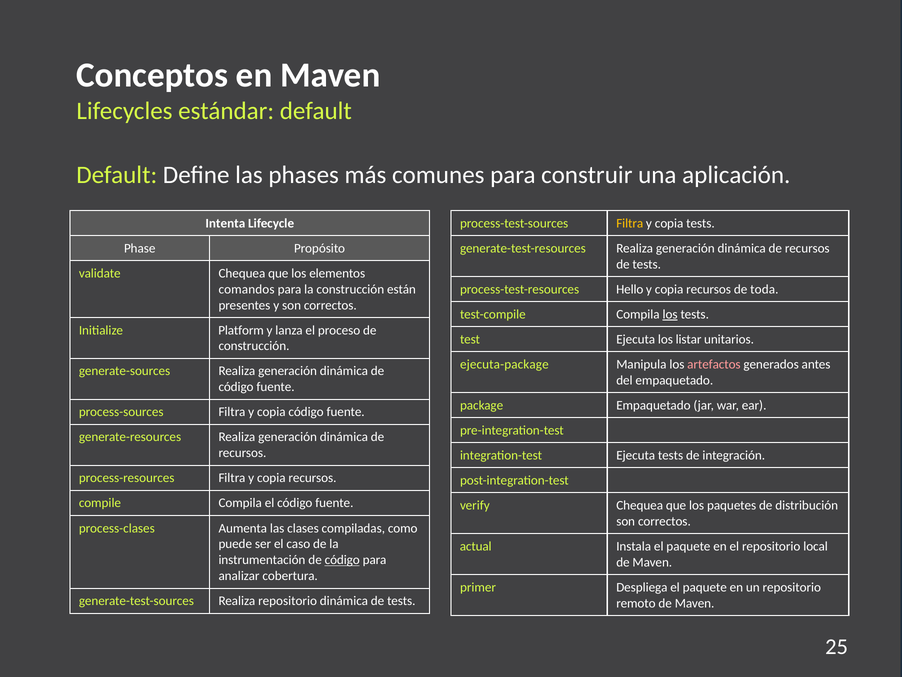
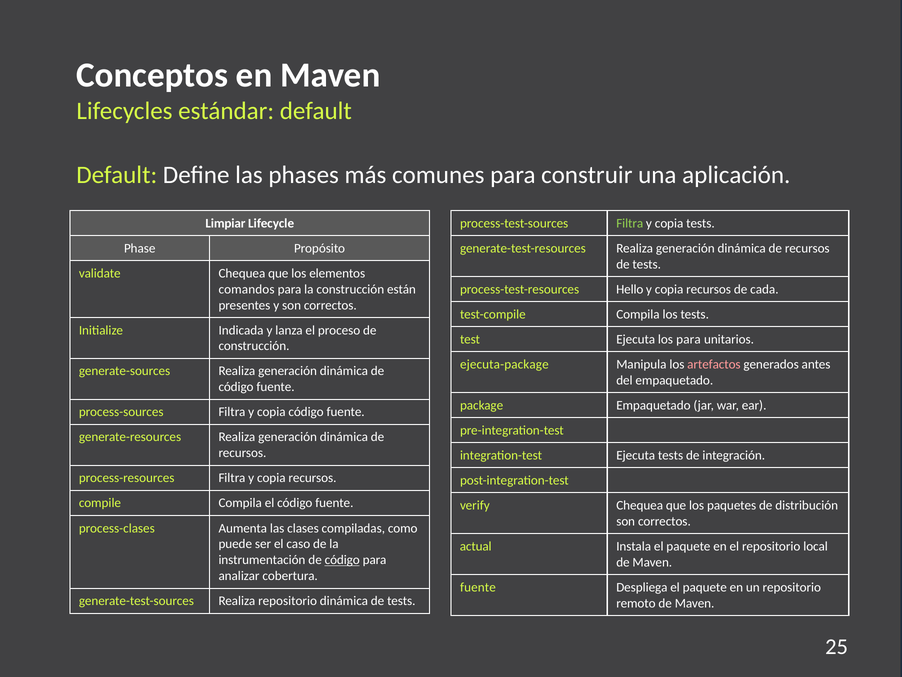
Intenta: Intenta -> Limpiar
Filtra at (630, 223) colour: yellow -> light green
toda: toda -> cada
los at (670, 314) underline: present -> none
Platform: Platform -> Indicada
los listar: listar -> para
primer at (478, 587): primer -> fuente
